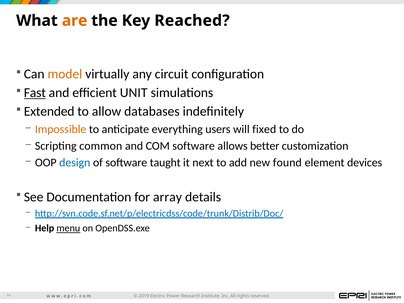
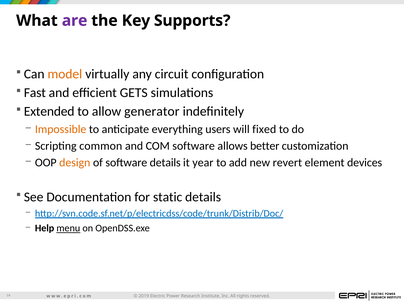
are colour: orange -> purple
Reached: Reached -> Supports
Fast underline: present -> none
UNIT: UNIT -> GETS
databases: databases -> generator
design colour: blue -> orange
software taught: taught -> details
next: next -> year
found: found -> revert
array: array -> static
